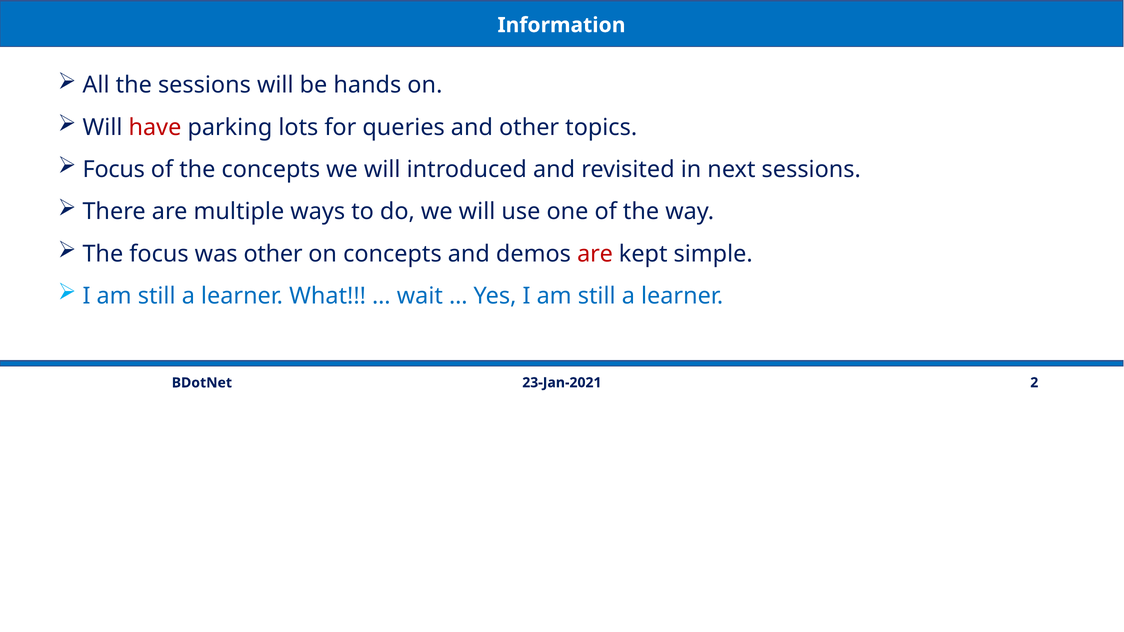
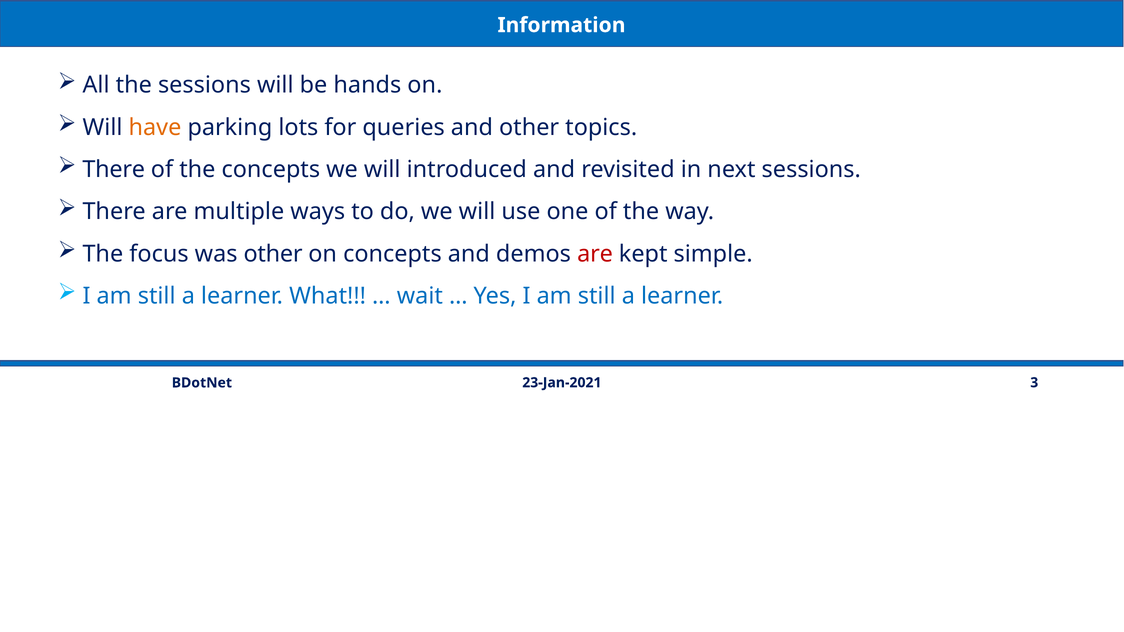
have colour: red -> orange
Focus at (114, 170): Focus -> There
2: 2 -> 3
